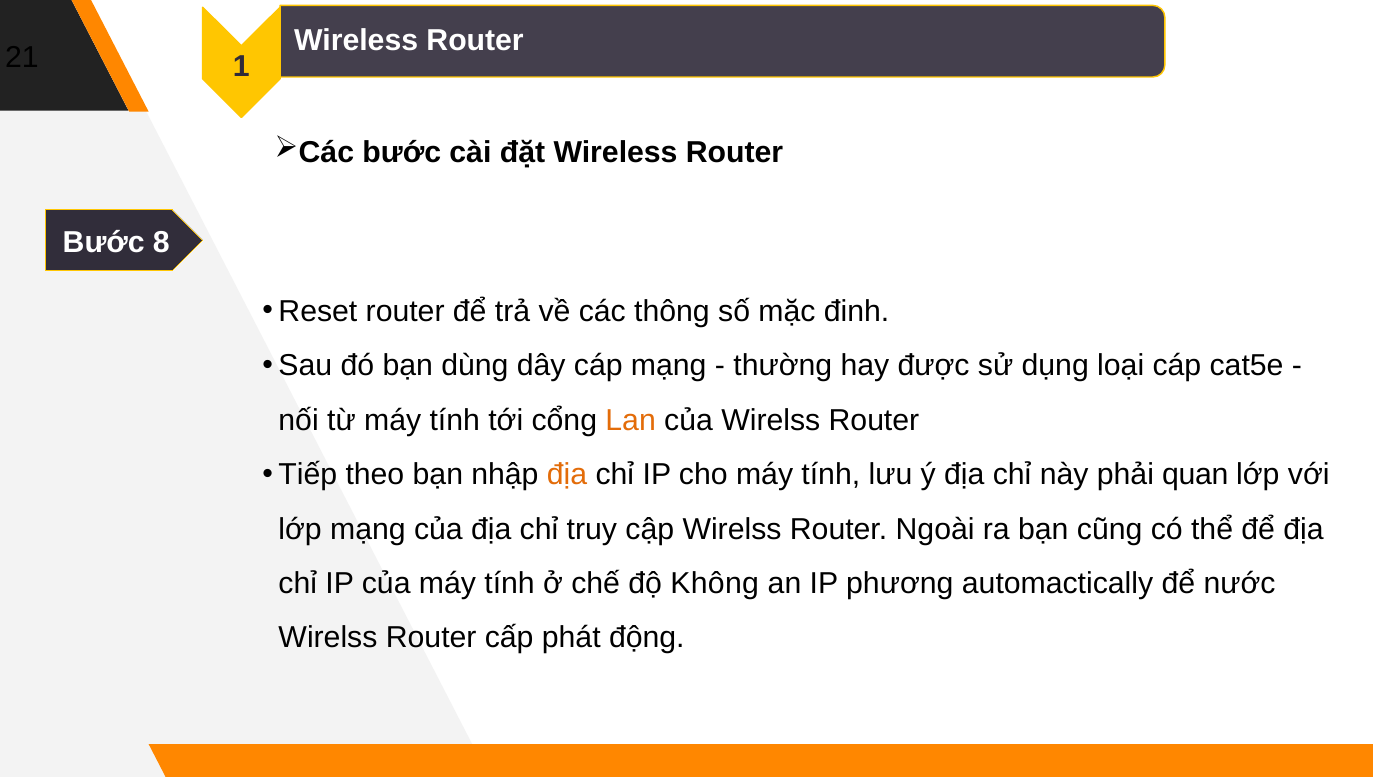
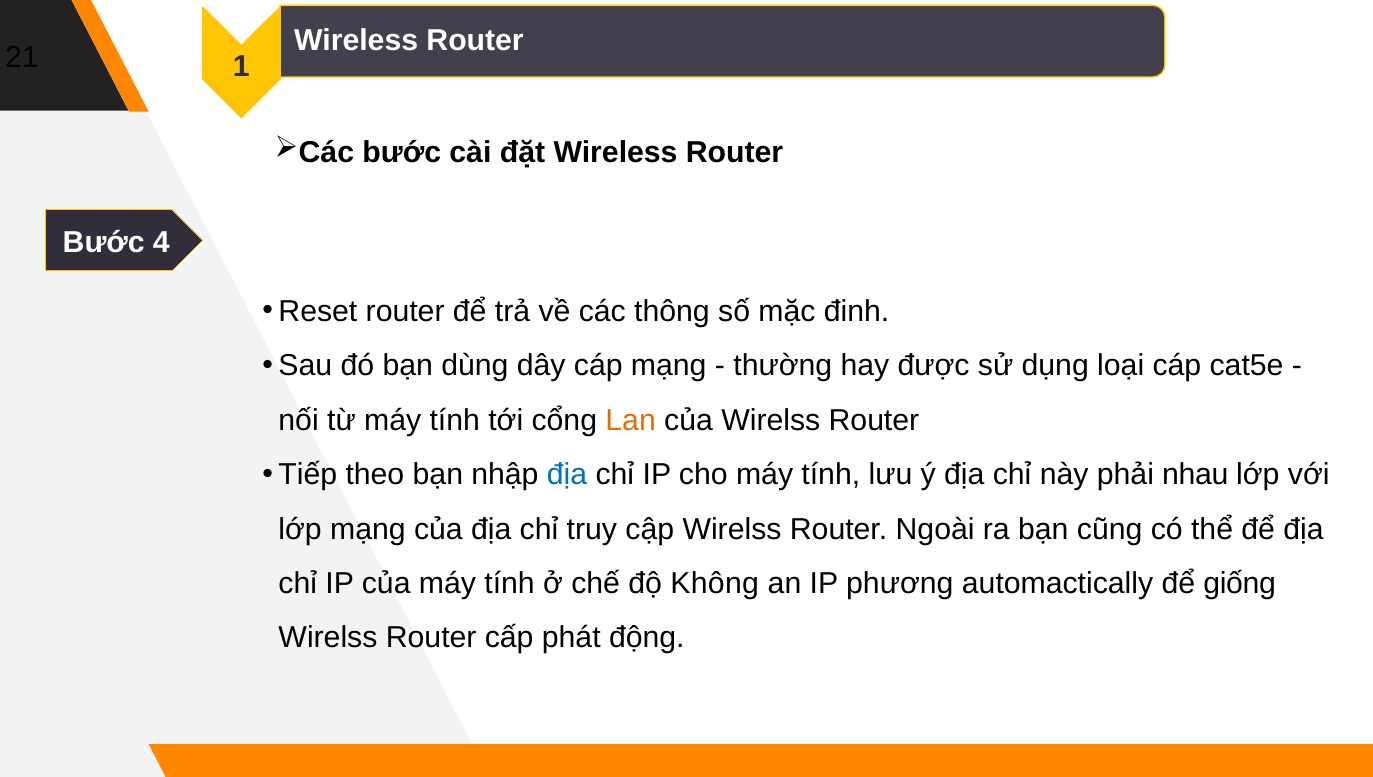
8: 8 -> 4
địa at (567, 475) colour: orange -> blue
quan: quan -> nhau
nước: nước -> giống
